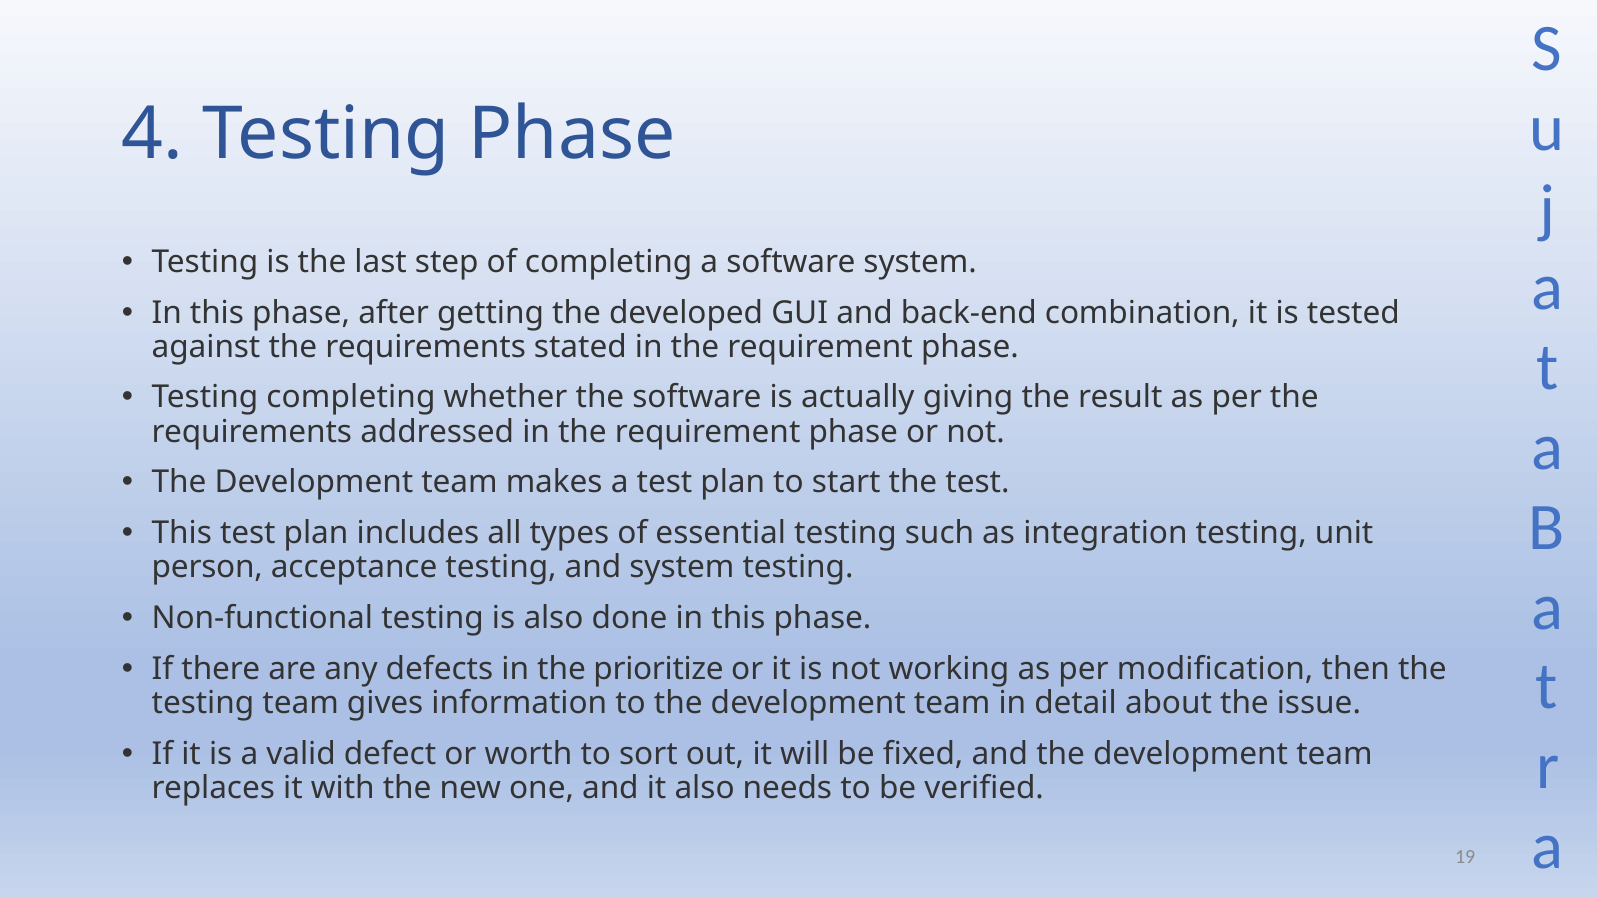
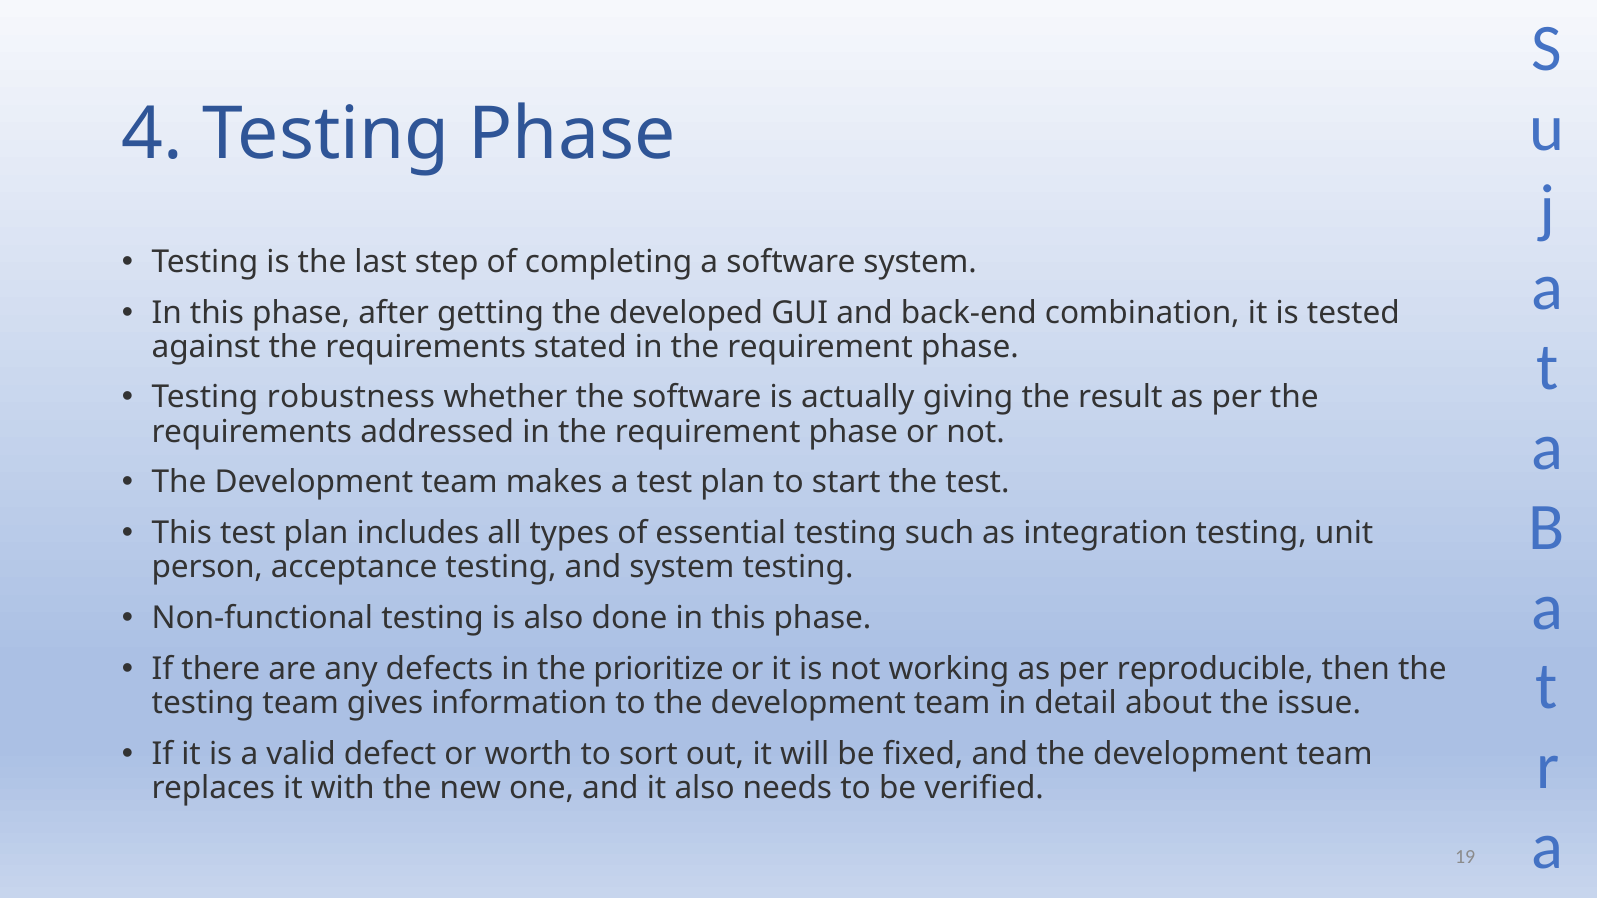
Testing completing: completing -> robustness
modification: modification -> reproducible
